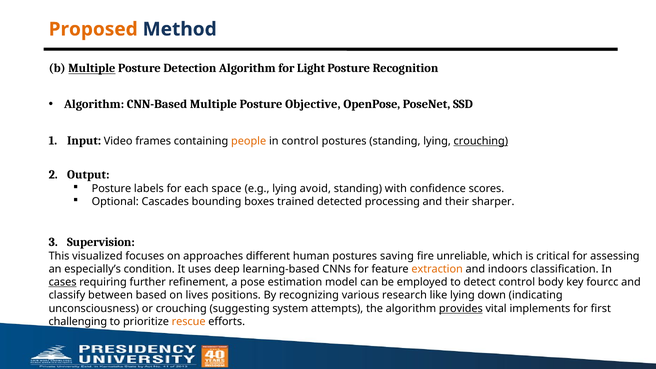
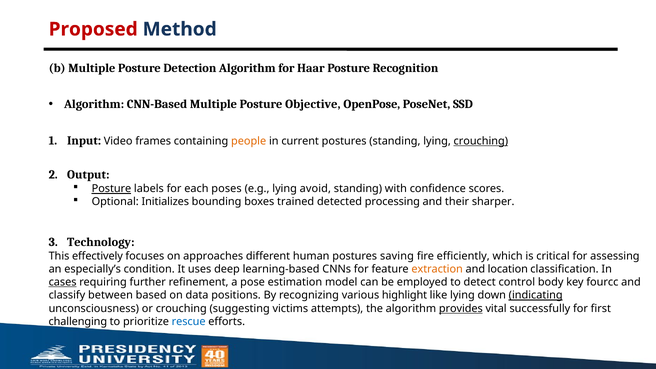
Proposed colour: orange -> red
Multiple at (92, 68) underline: present -> none
Light: Light -> Haar
in control: control -> current
Posture at (111, 189) underline: none -> present
space: space -> poses
Cascades: Cascades -> Initializes
Supervision: Supervision -> Technology
visualized: visualized -> effectively
unreliable: unreliable -> efficiently
indoors: indoors -> location
lives: lives -> data
research: research -> highlight
indicating underline: none -> present
system: system -> victims
implements: implements -> successfully
rescue colour: orange -> blue
